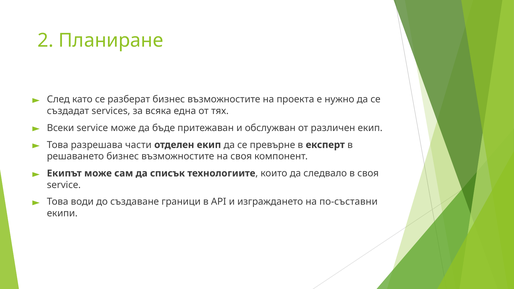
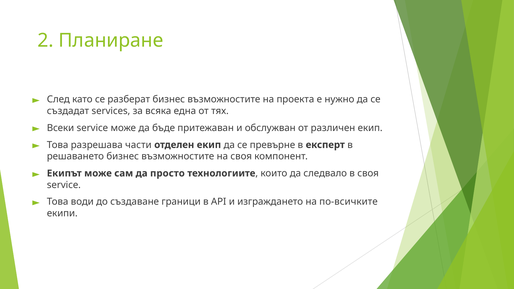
списък: списък -> просто
по-съставни: по-съставни -> по-всичките
